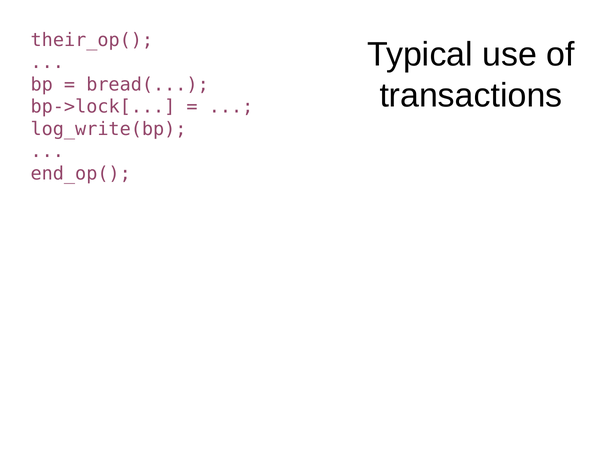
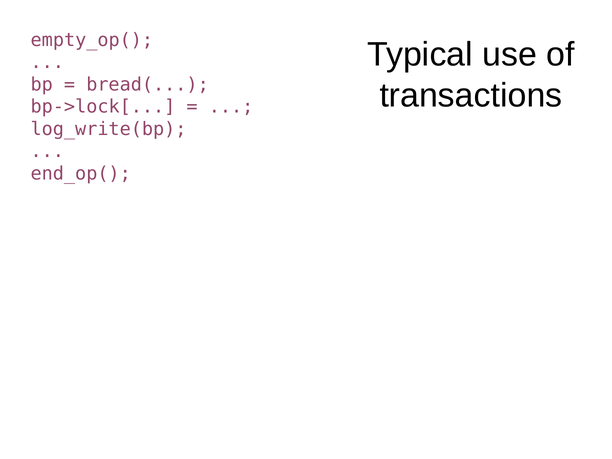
their_op(: their_op( -> empty_op(
